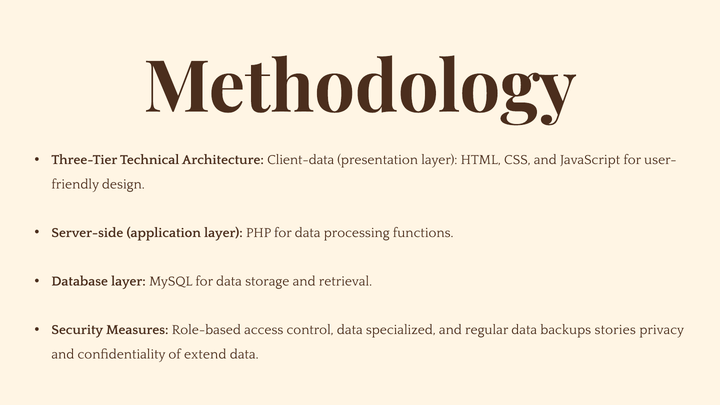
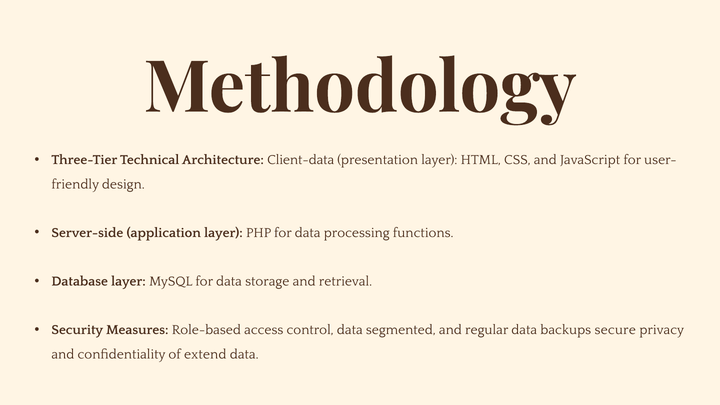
specialized: specialized -> segmented
stories: stories -> secure
